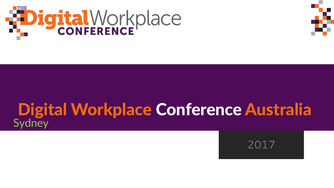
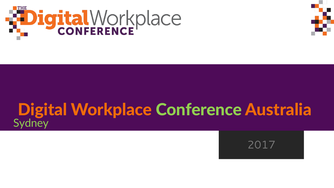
Conference colour: white -> light green
